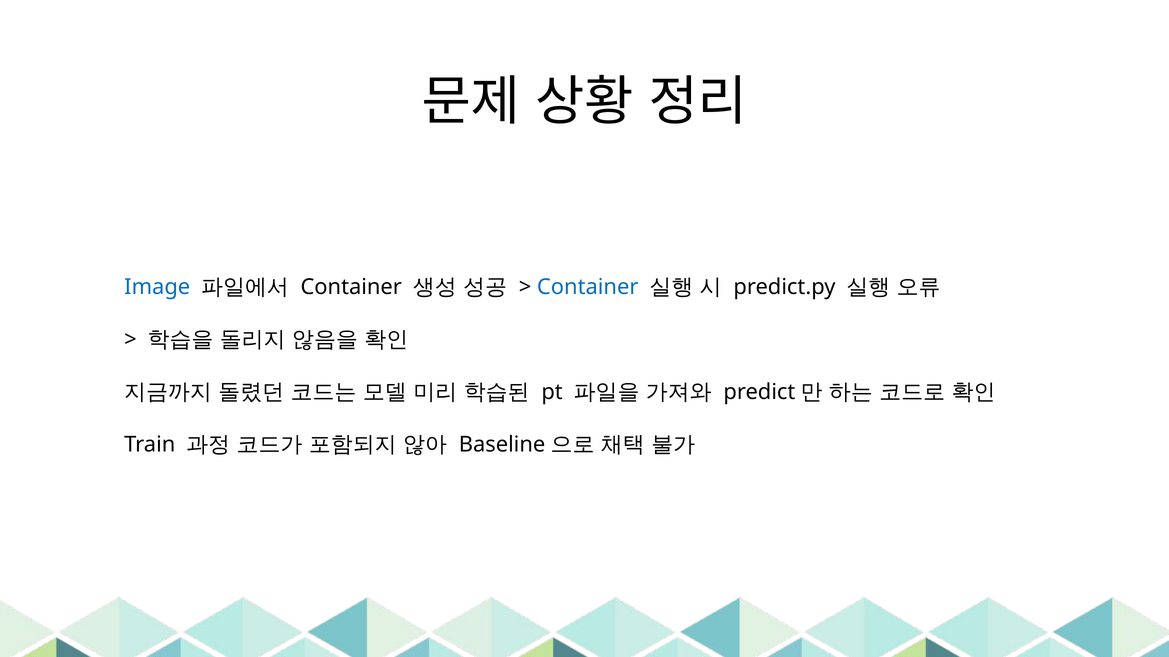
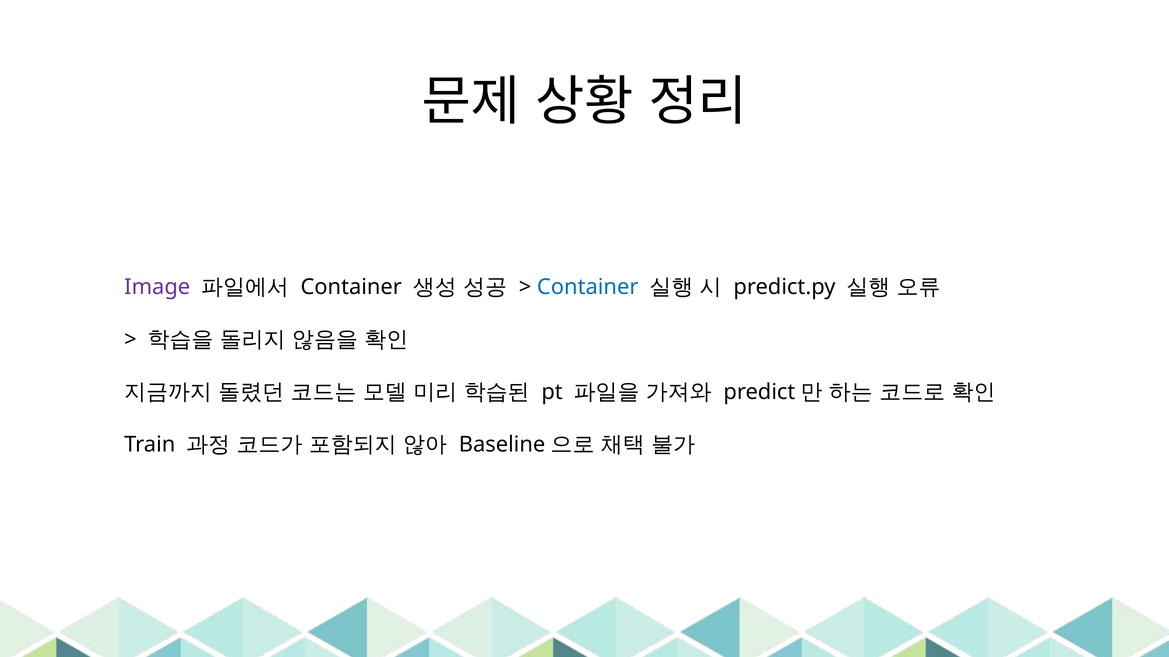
Image colour: blue -> purple
